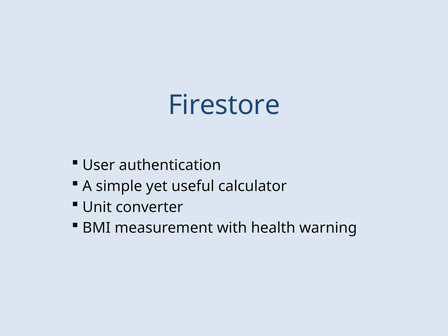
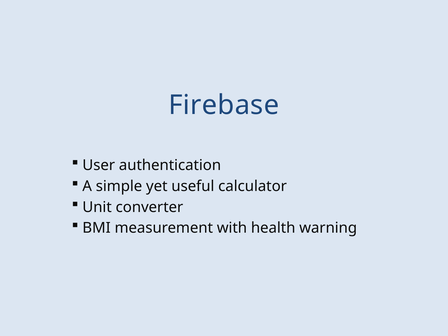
Firestore: Firestore -> Firebase
